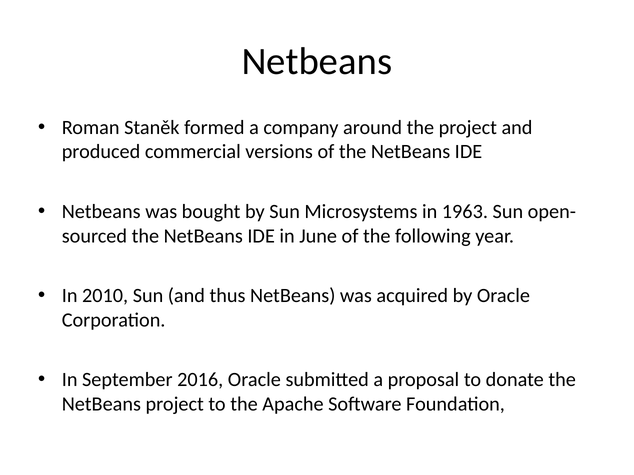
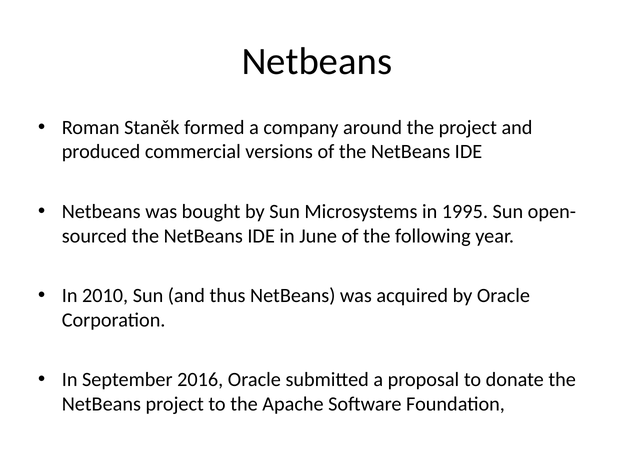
1963: 1963 -> 1995
